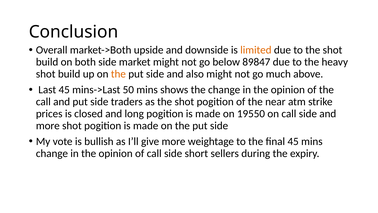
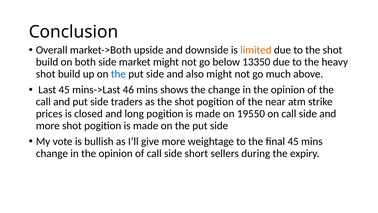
89847: 89847 -> 13350
the at (118, 74) colour: orange -> blue
50: 50 -> 46
